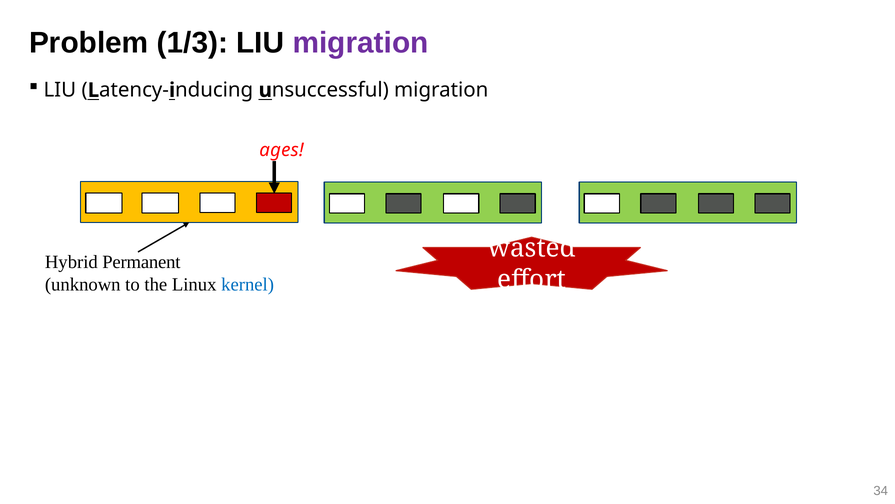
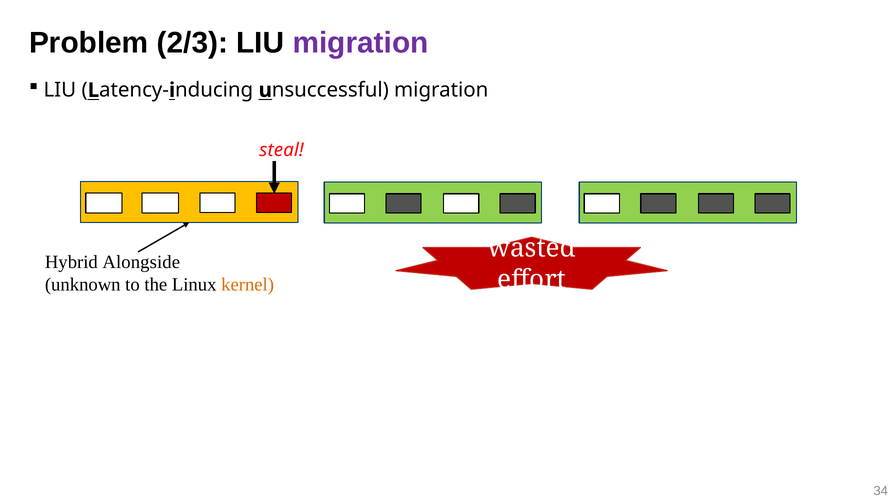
1/3: 1/3 -> 2/3
ages: ages -> steal
Permanent: Permanent -> Alongside
kernel colour: blue -> orange
